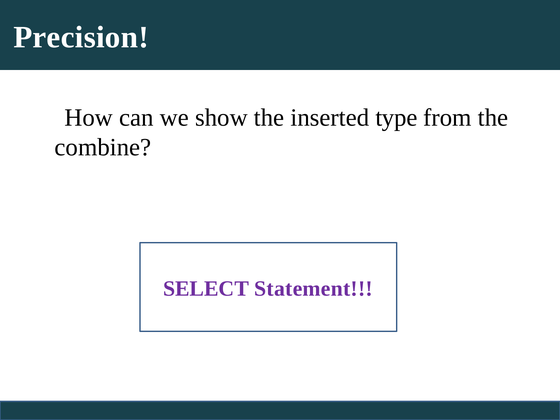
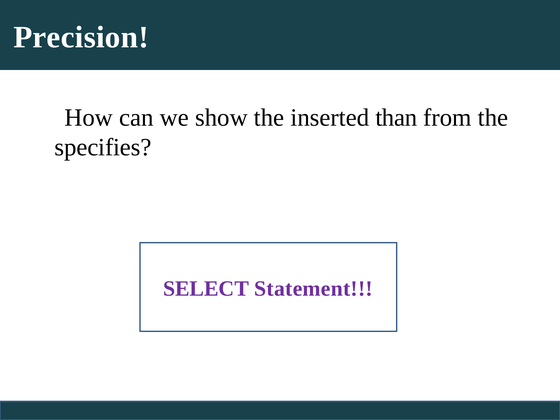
type: type -> than
combine: combine -> specifies
